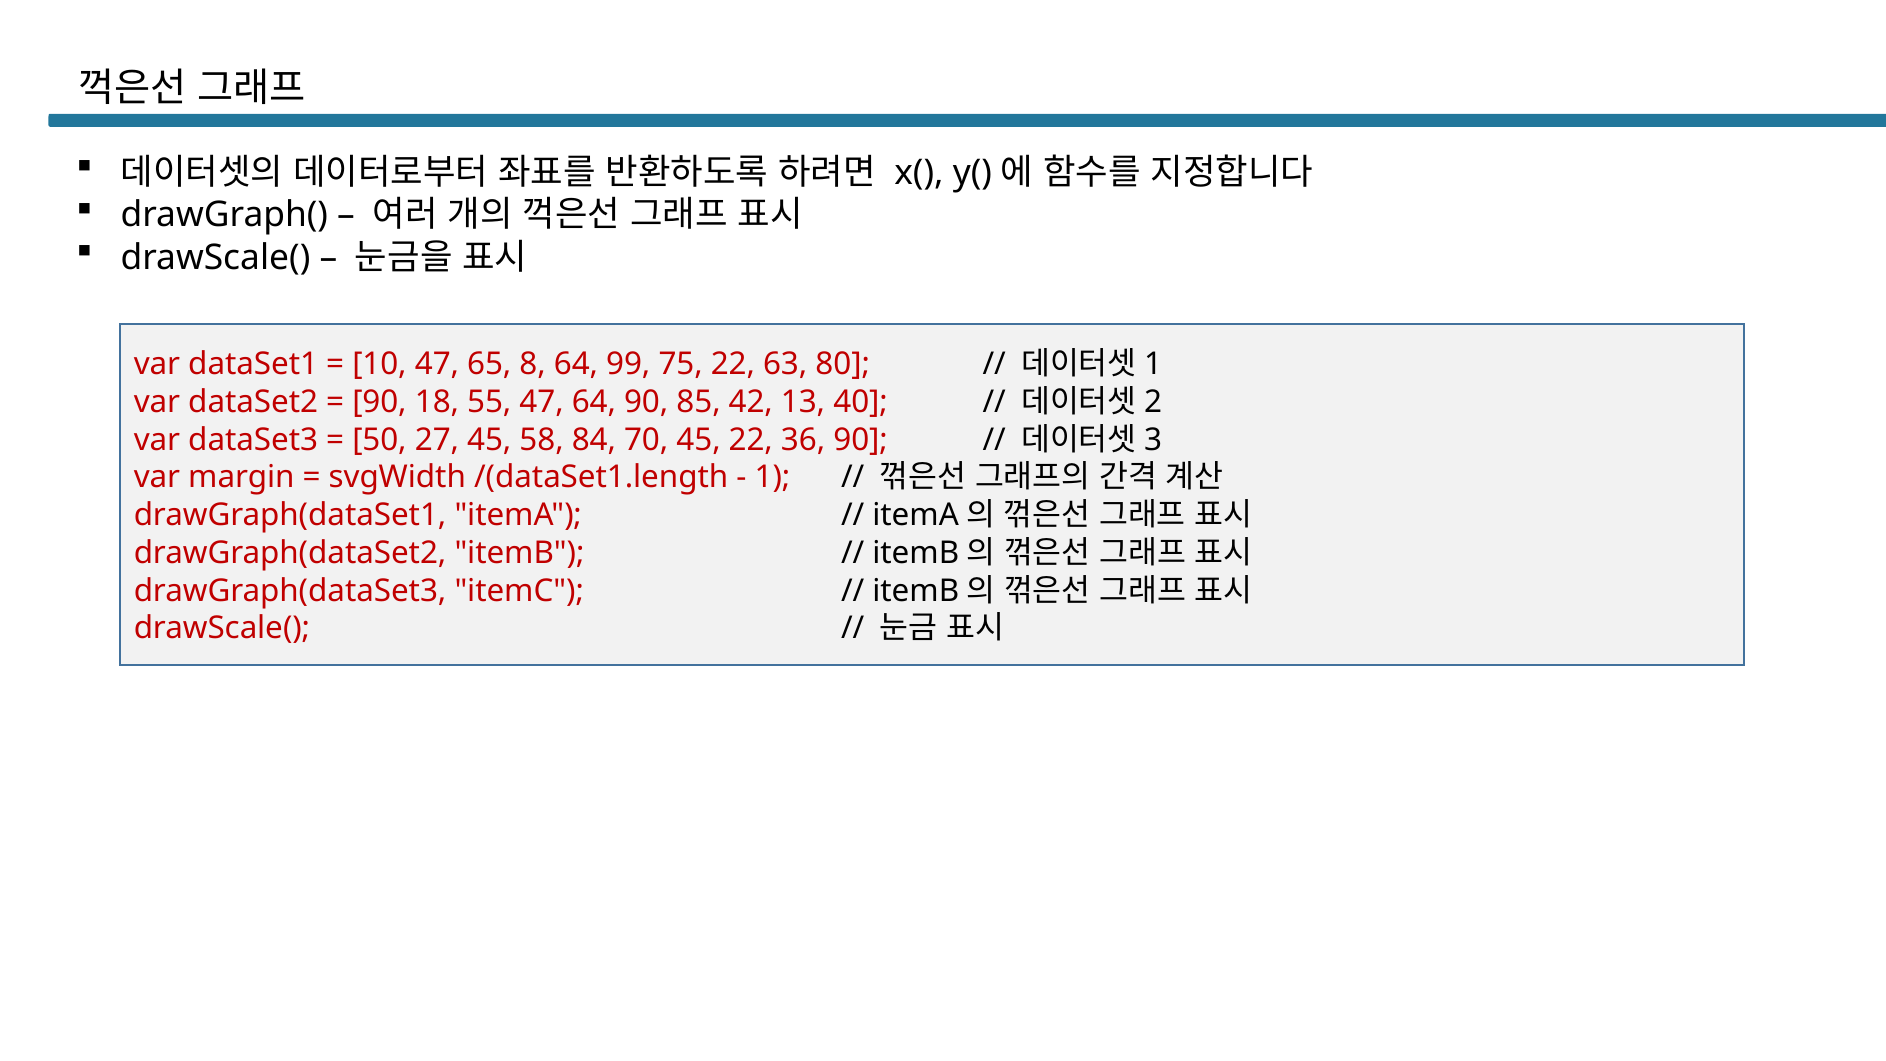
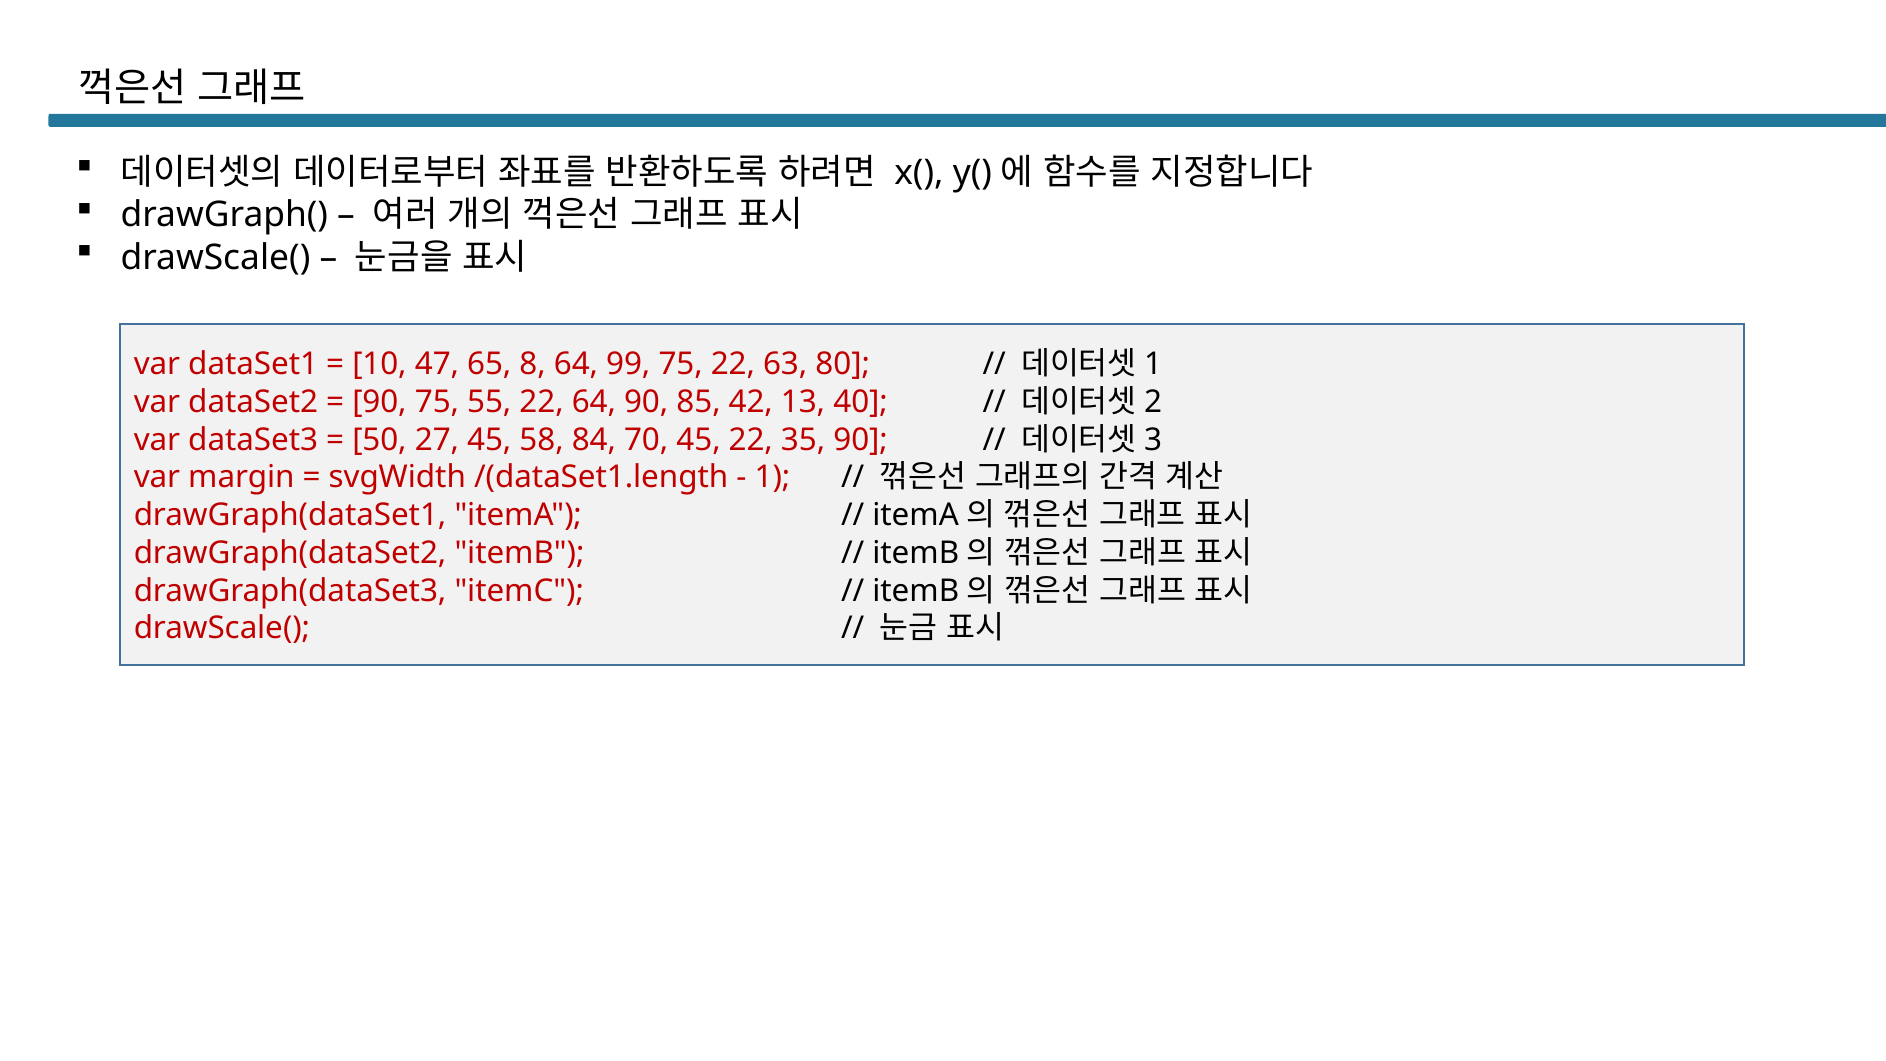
90 18: 18 -> 75
55 47: 47 -> 22
36: 36 -> 35
